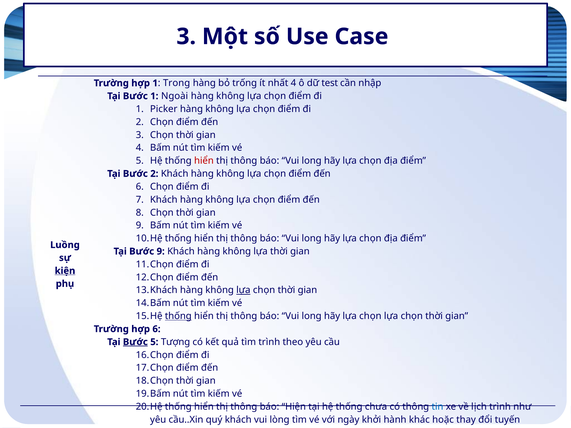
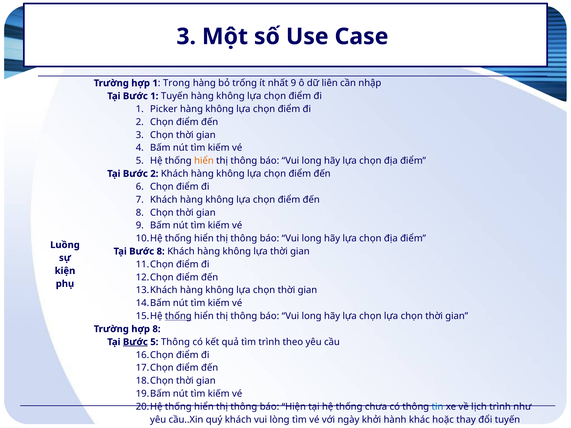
nhất 4: 4 -> 9
test: test -> liên
1 Ngoài: Ngoài -> Tuyến
hiển at (204, 161) colour: red -> orange
Bước 9: 9 -> 8
kiện underline: present -> none
lựa at (243, 290) underline: present -> none
hợp 6: 6 -> 8
5 Tượng: Tượng -> Thông
